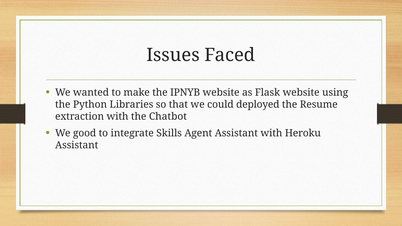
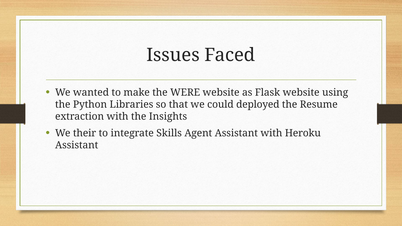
IPNYB: IPNYB -> WERE
Chatbot: Chatbot -> Insights
good: good -> their
